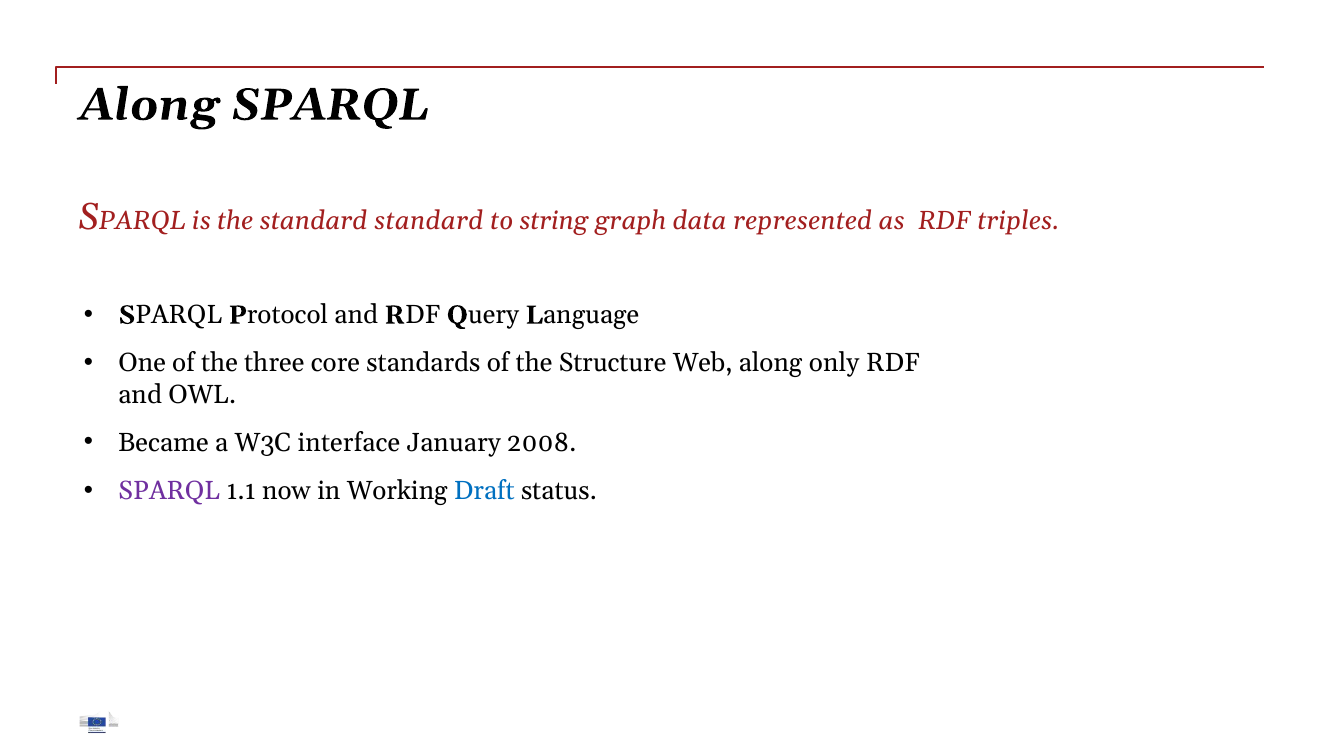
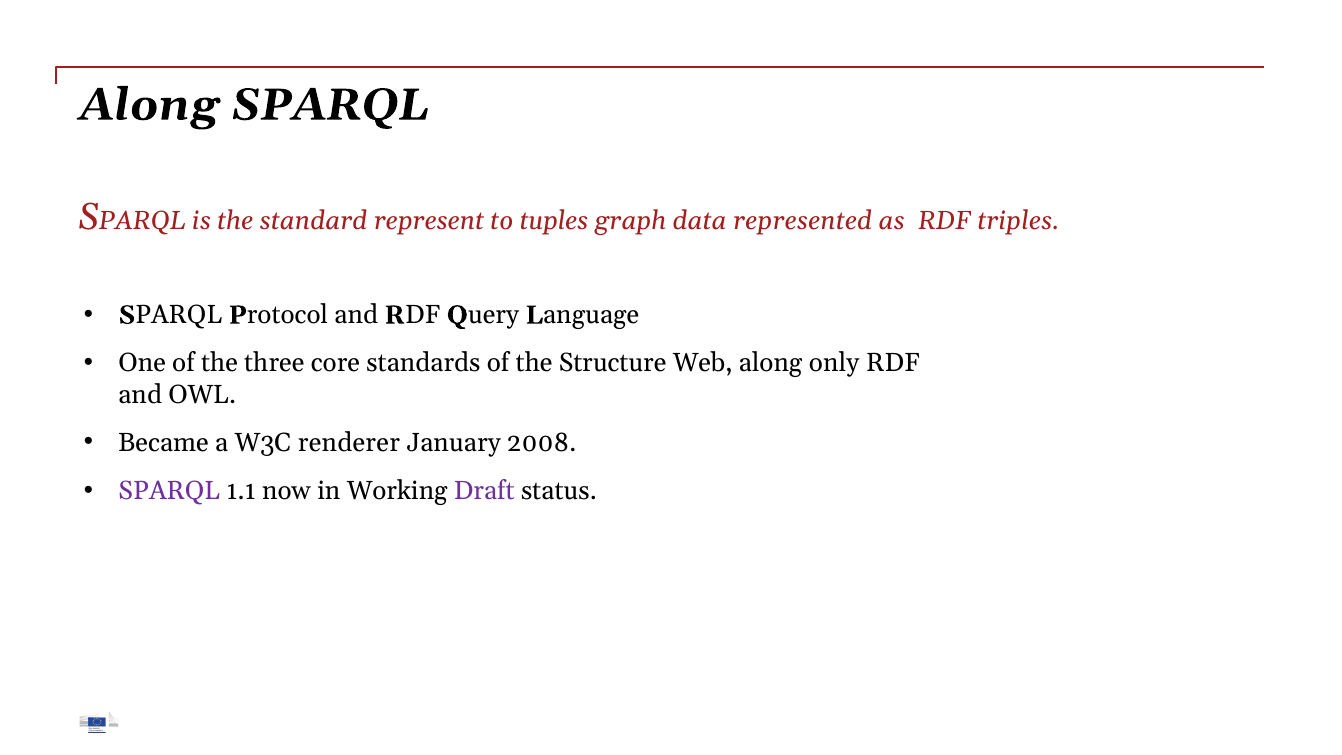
standard standard: standard -> represent
string: string -> tuples
interface: interface -> renderer
Draft colour: blue -> purple
